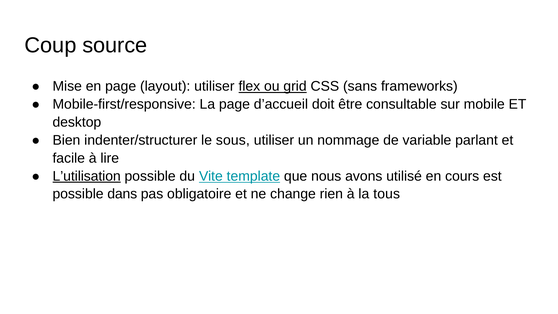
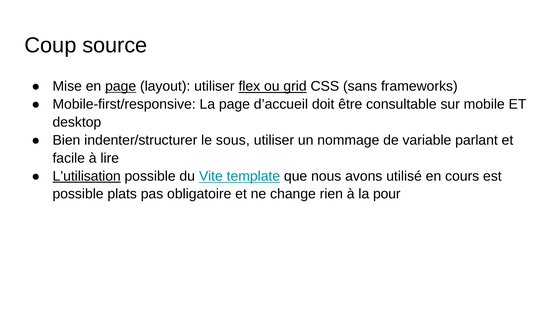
page at (121, 86) underline: none -> present
dans: dans -> plats
tous: tous -> pour
